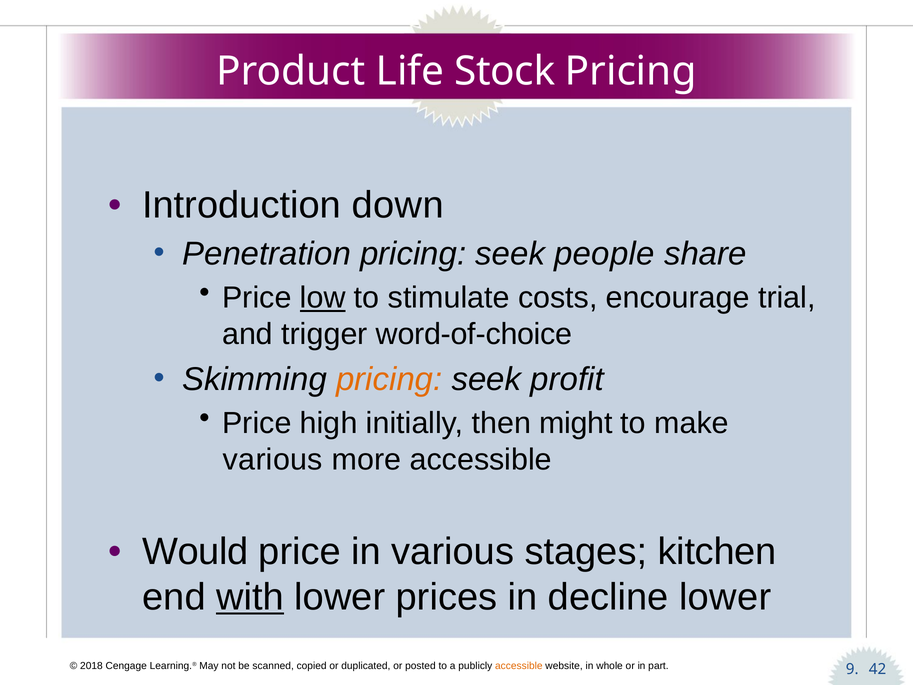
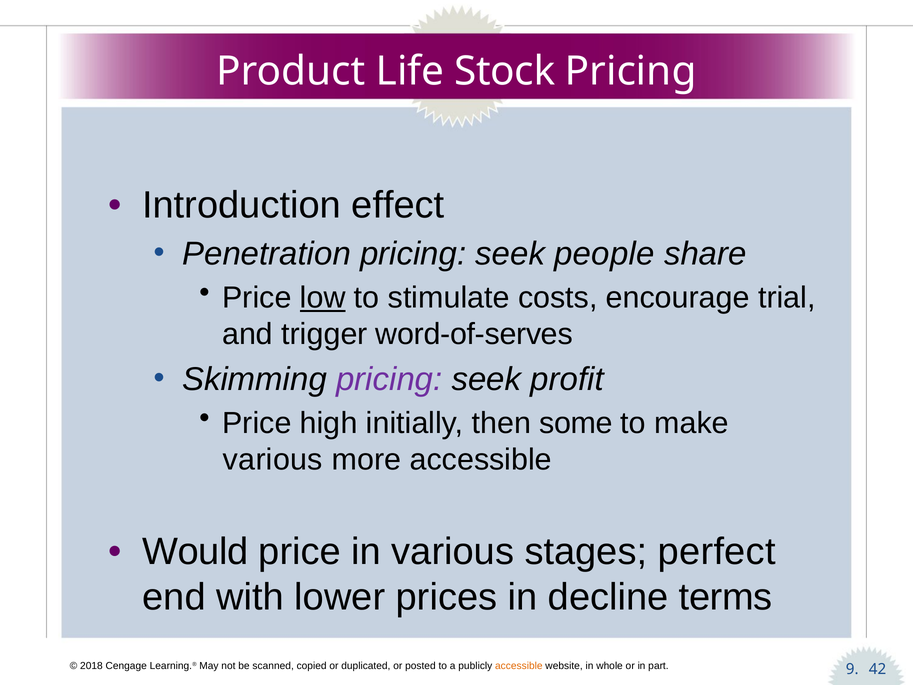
down: down -> effect
word-of-choice: word-of-choice -> word-of-serves
pricing at (389, 379) colour: orange -> purple
might: might -> some
kitchen: kitchen -> perfect
with underline: present -> none
decline lower: lower -> terms
